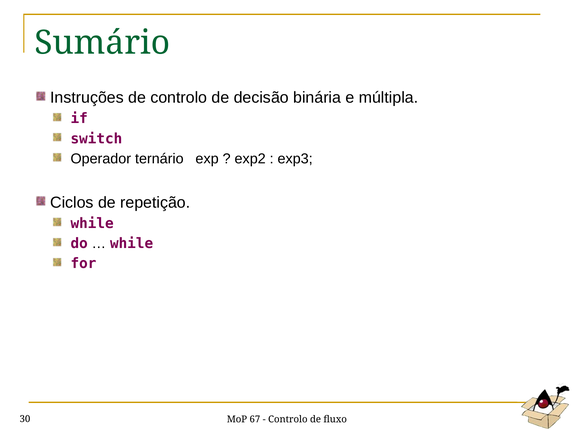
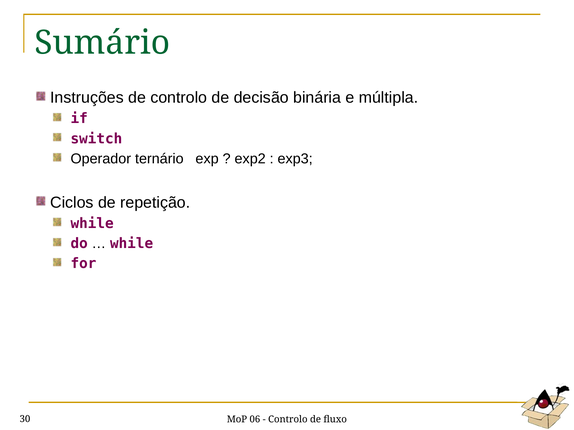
67: 67 -> 06
